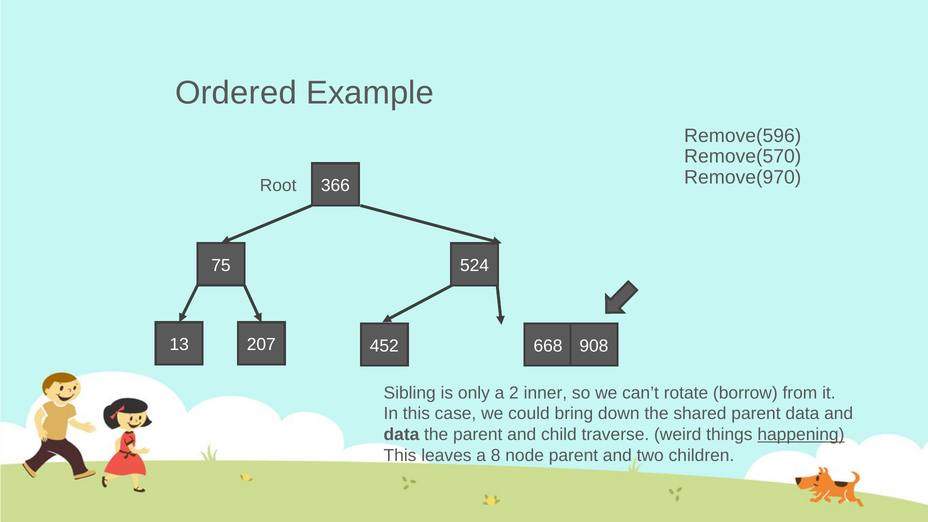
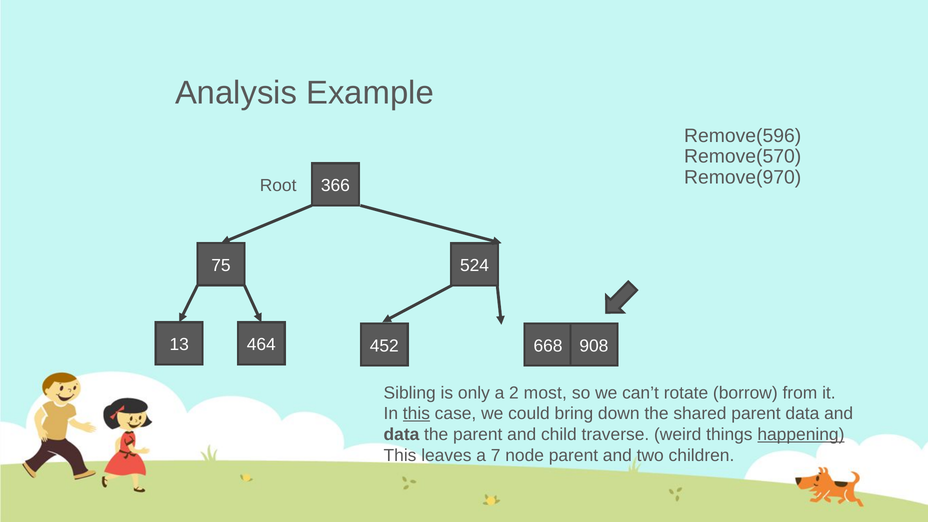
Ordered: Ordered -> Analysis
207: 207 -> 464
inner: inner -> most
this at (416, 414) underline: none -> present
8: 8 -> 7
